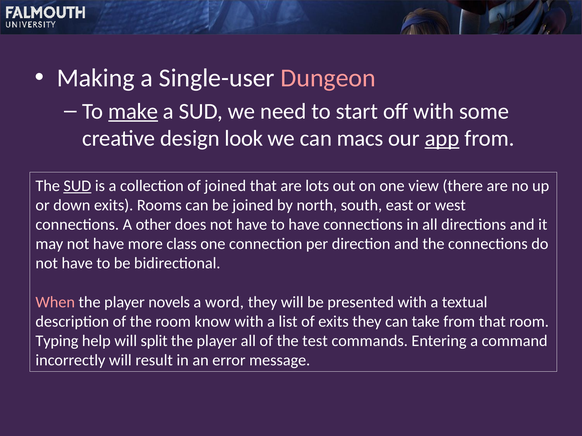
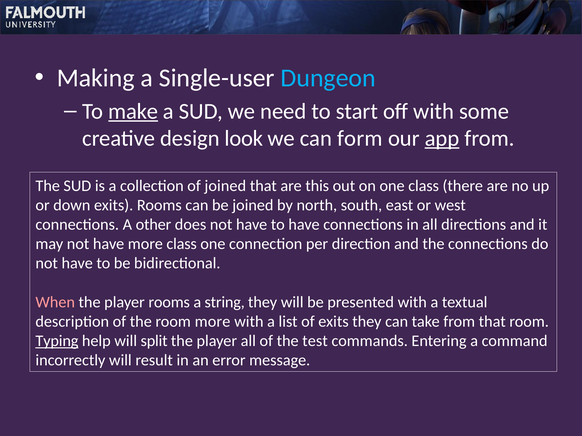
Dungeon colour: pink -> light blue
macs: macs -> form
SUD at (77, 186) underline: present -> none
lots: lots -> this
one view: view -> class
player novels: novels -> rooms
word: word -> string
room know: know -> more
Typing underline: none -> present
